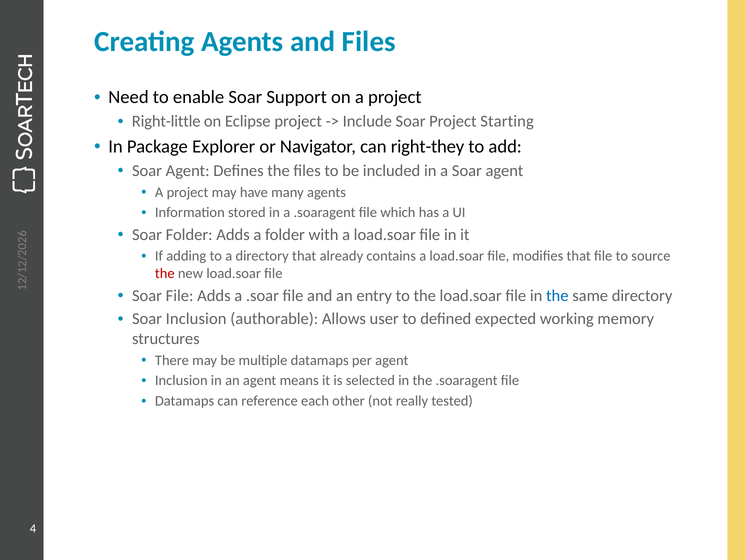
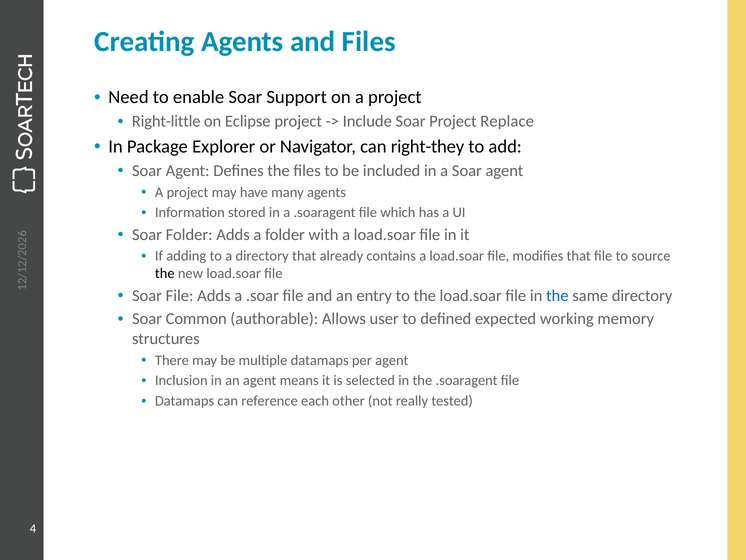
Starting: Starting -> Replace
the at (165, 273) colour: red -> black
Soar Inclusion: Inclusion -> Common
